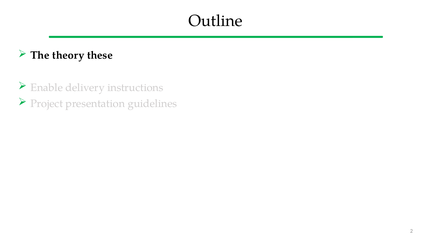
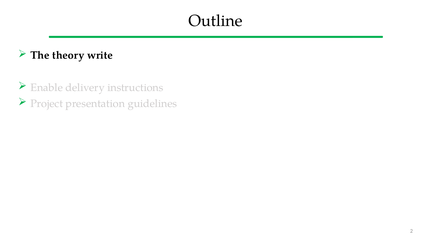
these: these -> write
